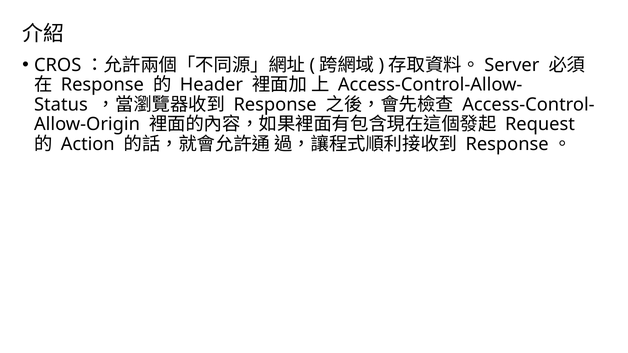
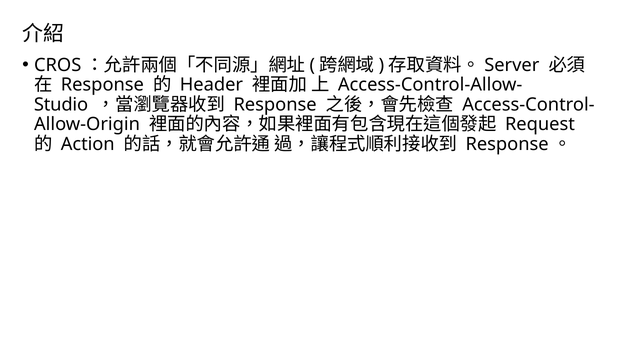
Status: Status -> Studio
